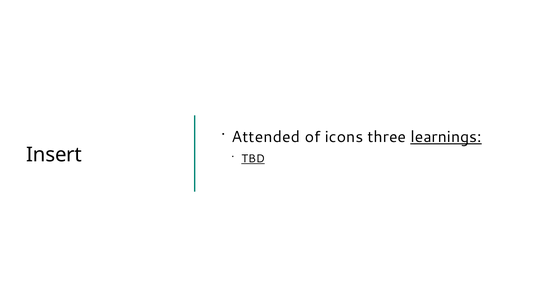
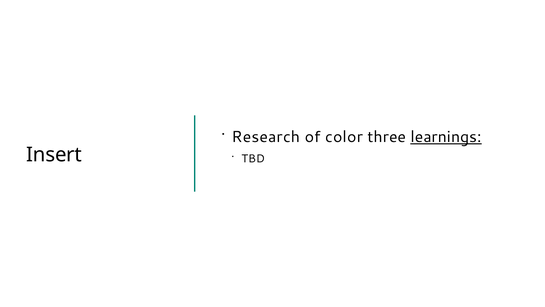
Attended: Attended -> Research
icons: icons -> color
TBD underline: present -> none
